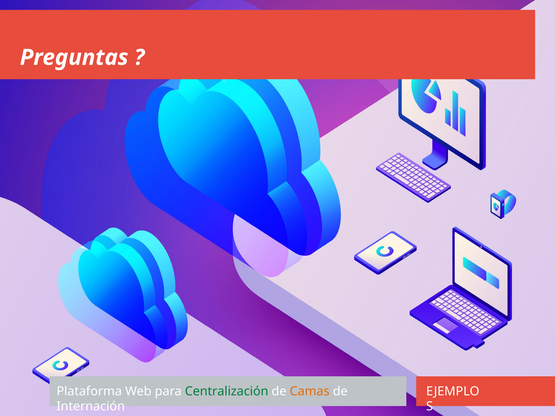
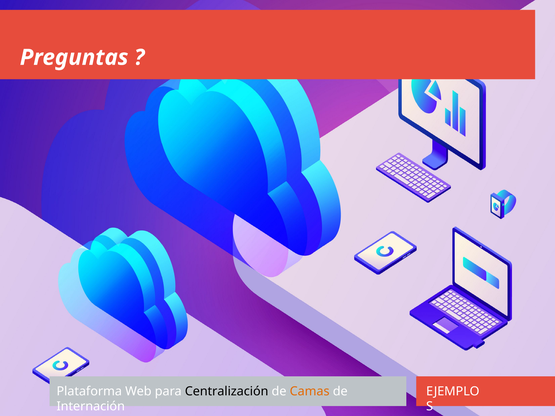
Centralización colour: green -> black
